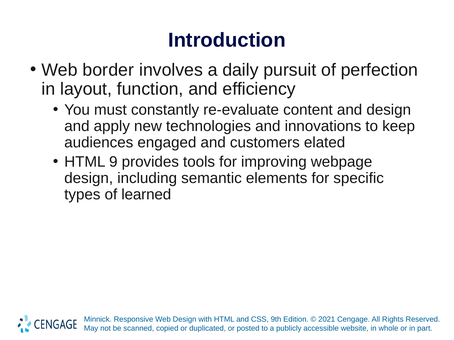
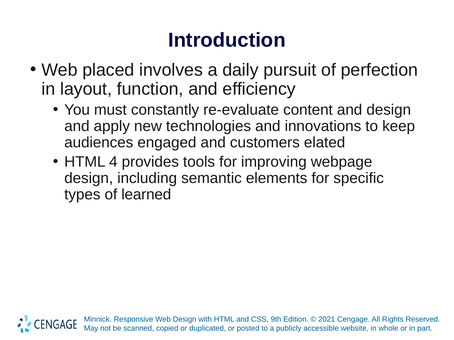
border: border -> placed
9: 9 -> 4
